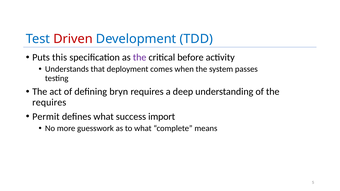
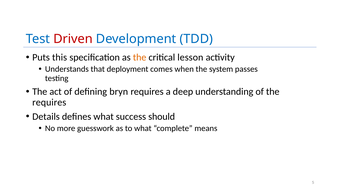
the at (140, 57) colour: purple -> orange
before: before -> lesson
Permit: Permit -> Details
import: import -> should
